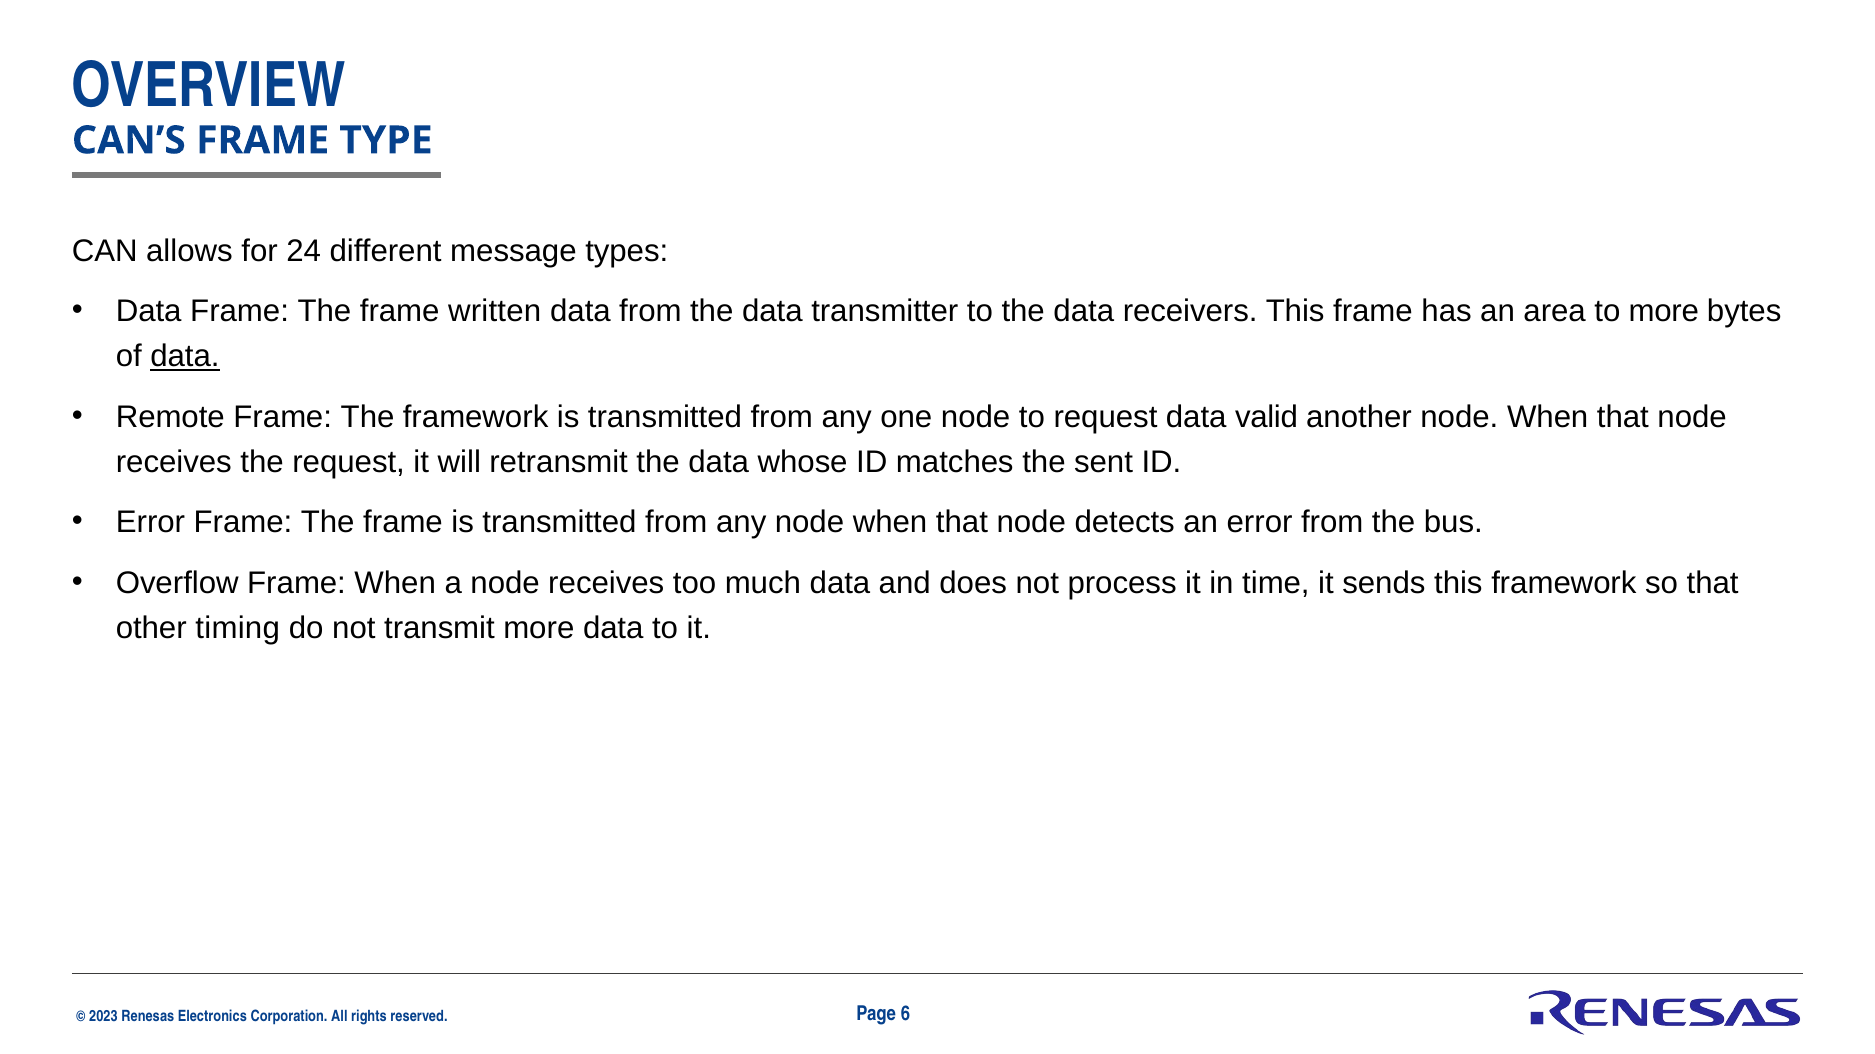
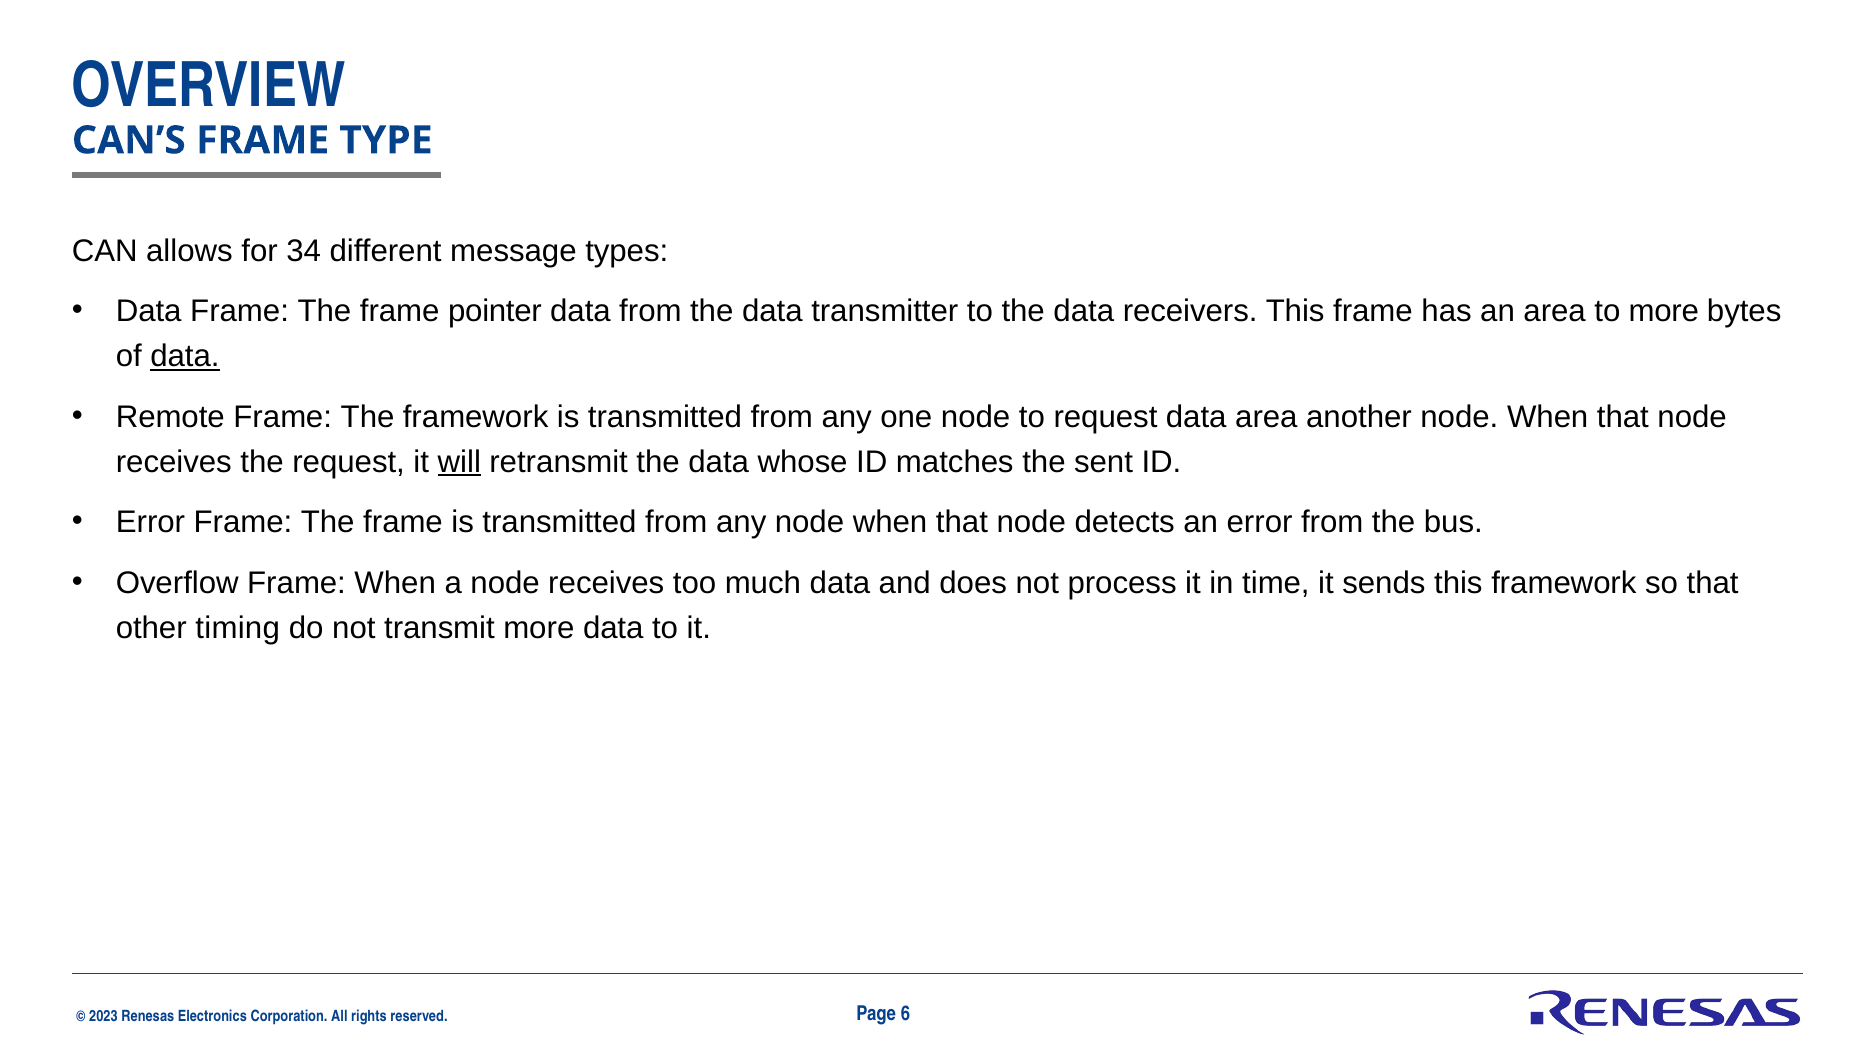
24: 24 -> 34
written: written -> pointer
data valid: valid -> area
will underline: none -> present
